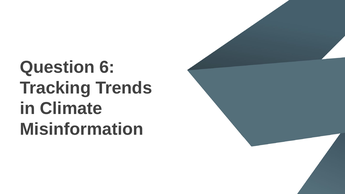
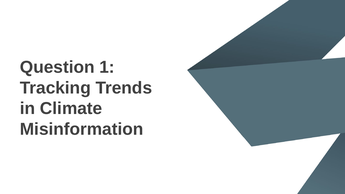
6: 6 -> 1
